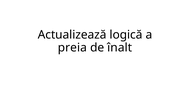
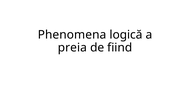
Actualizează: Actualizează -> Phenomena
înalt: înalt -> fiind
